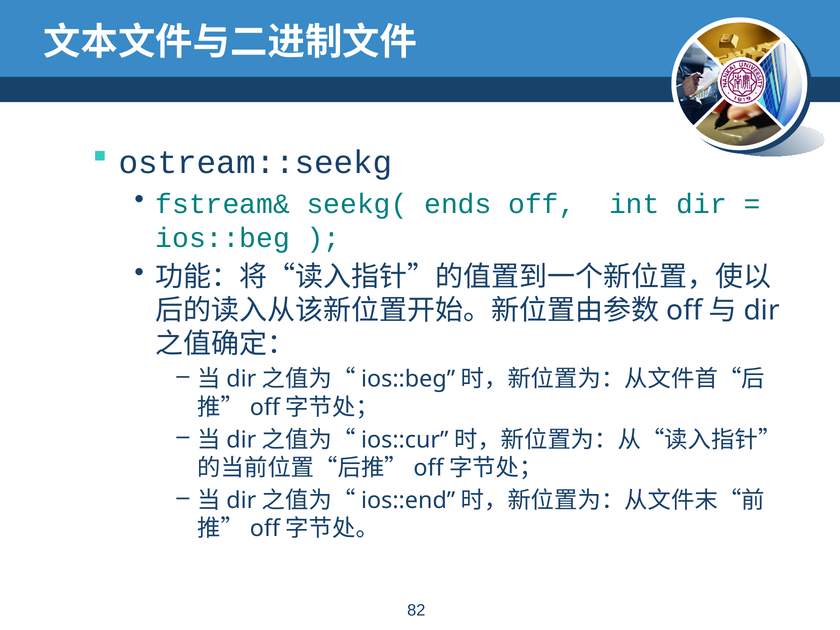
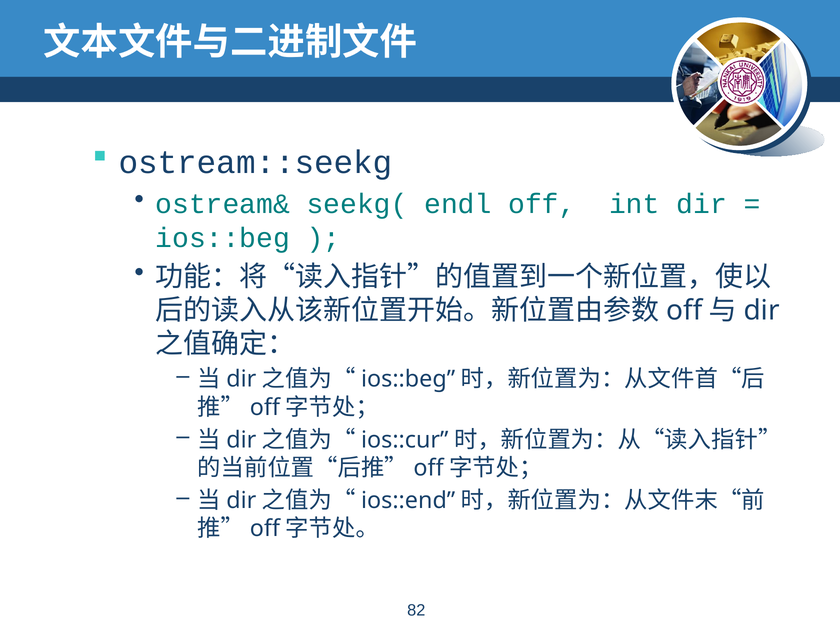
fstream&: fstream& -> ostream&
ends: ends -> endl
